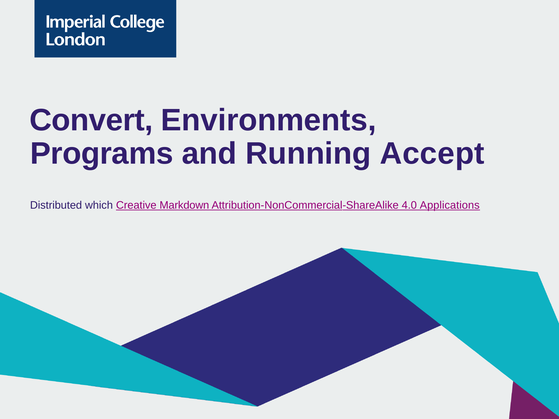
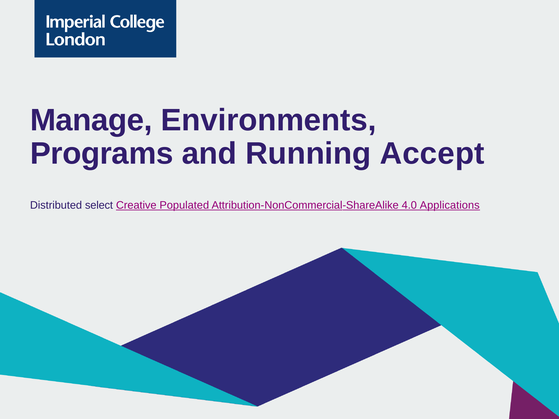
Convert: Convert -> Manage
which: which -> select
Markdown: Markdown -> Populated
